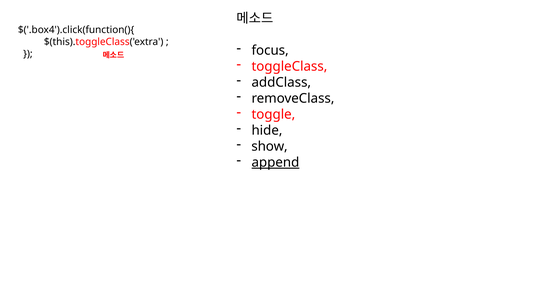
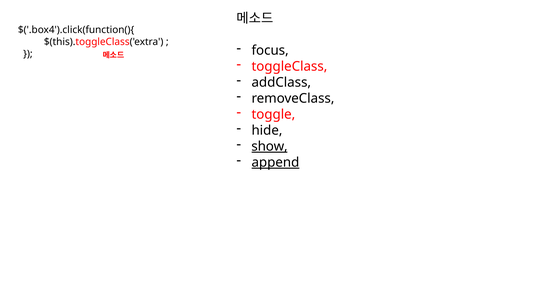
show underline: none -> present
